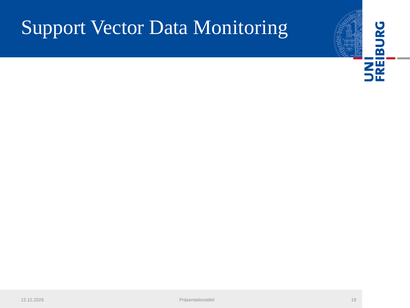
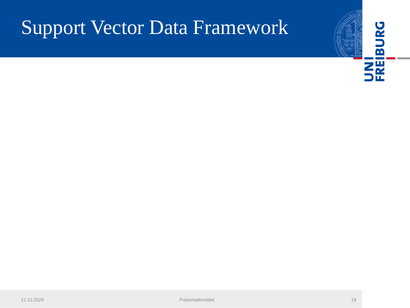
Monitoring: Monitoring -> Framework
